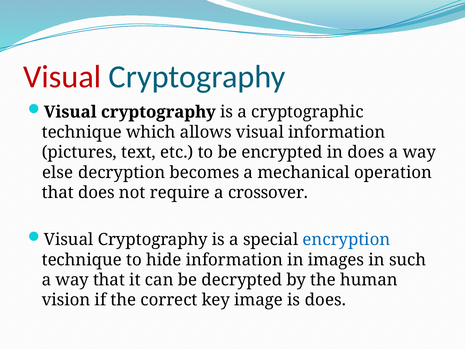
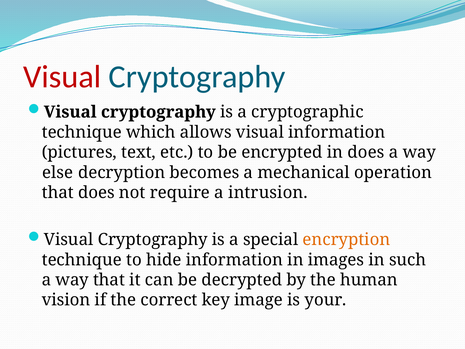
crossover: crossover -> intrusion
encryption colour: blue -> orange
is does: does -> your
